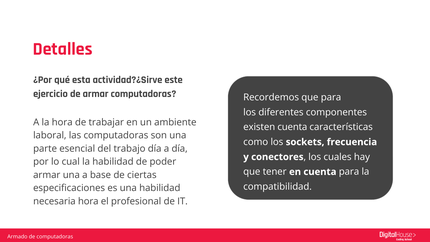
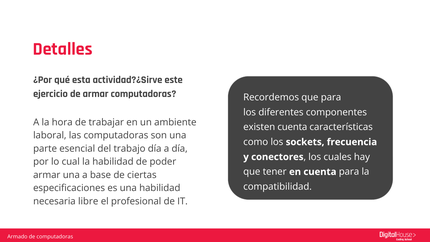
necesaria hora: hora -> libre
